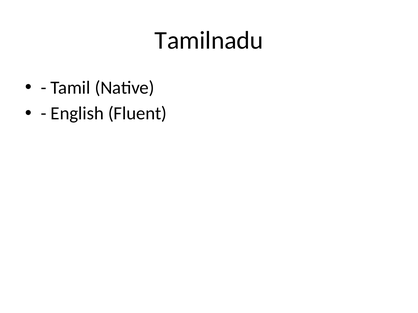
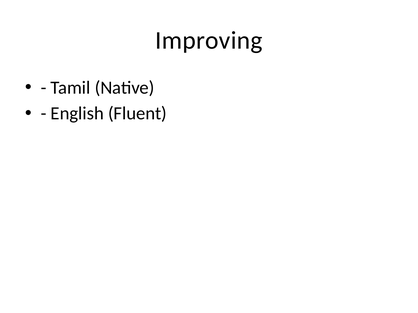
Tamilnadu: Tamilnadu -> Improving
